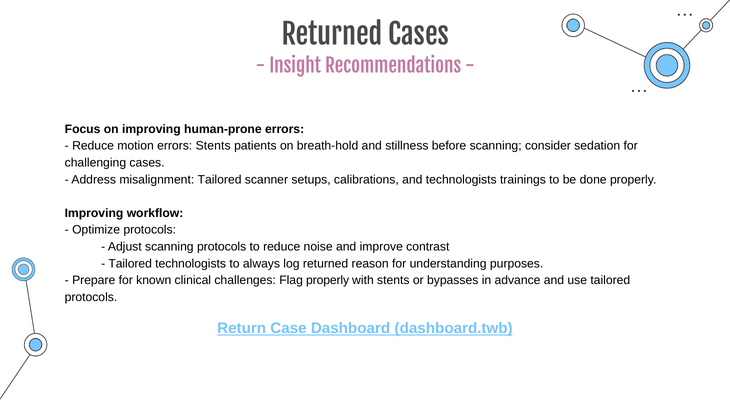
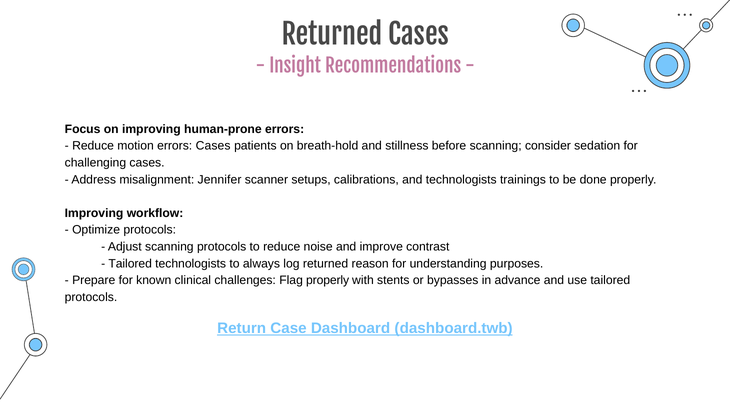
errors Stents: Stents -> Cases
misalignment Tailored: Tailored -> Jennifer
